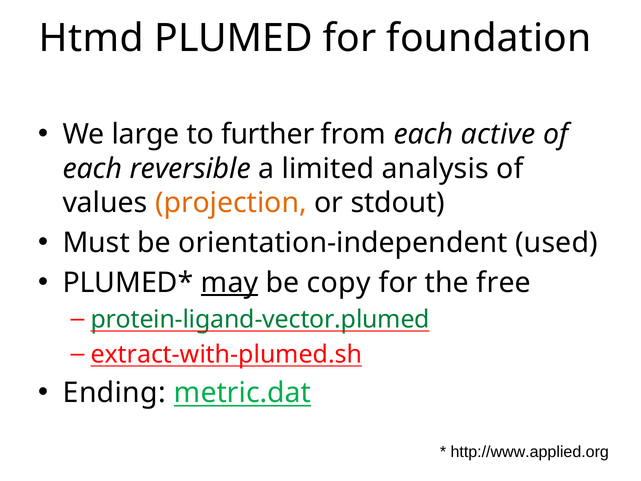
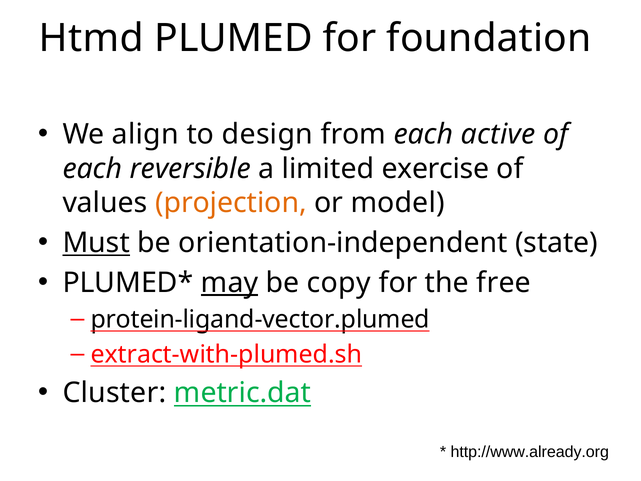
large: large -> align
further: further -> design
analysis: analysis -> exercise
stdout: stdout -> model
Must underline: none -> present
used: used -> state
protein-ligand-vector.plumed colour: green -> black
Ending: Ending -> Cluster
http://www.applied.org: http://www.applied.org -> http://www.already.org
